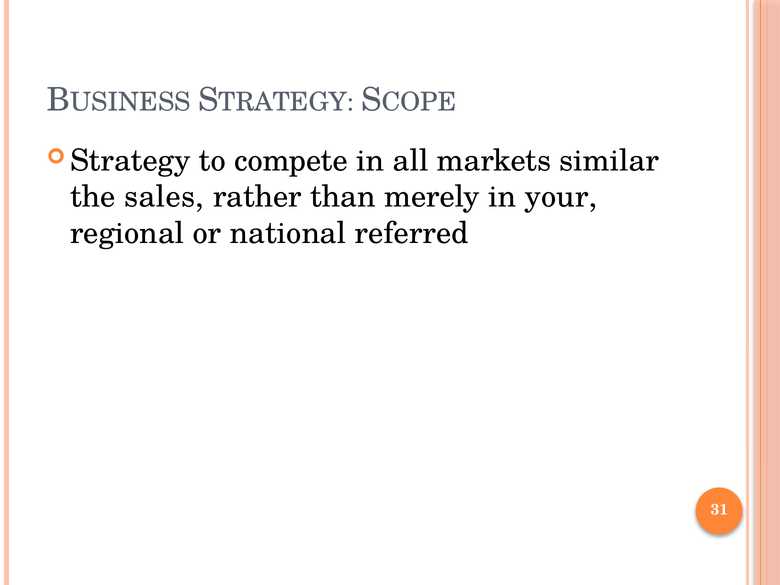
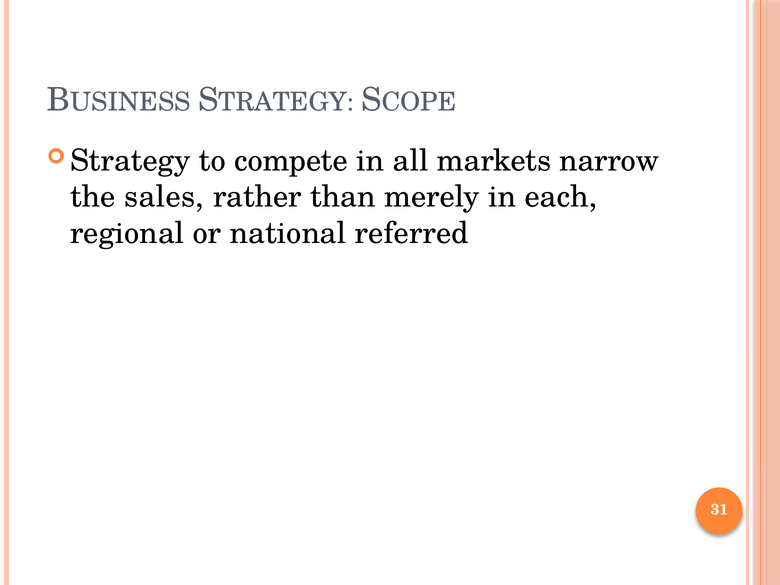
similar: similar -> narrow
your: your -> each
